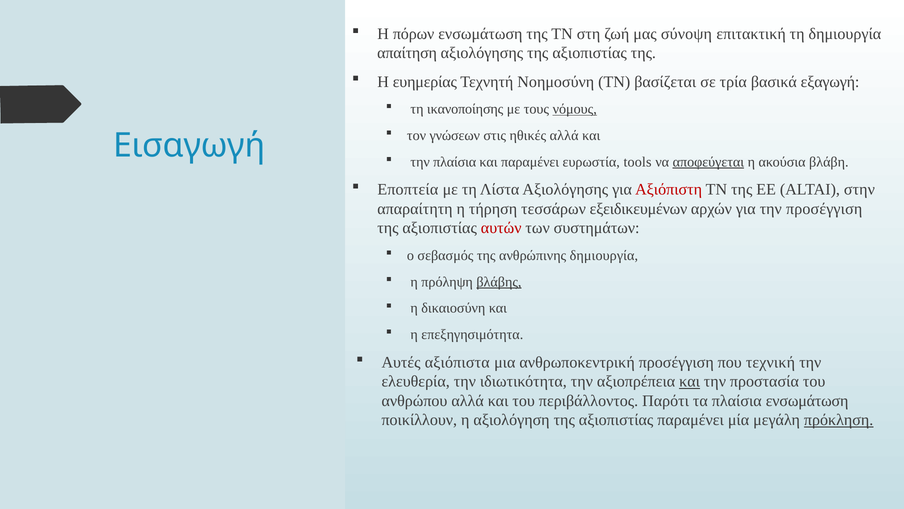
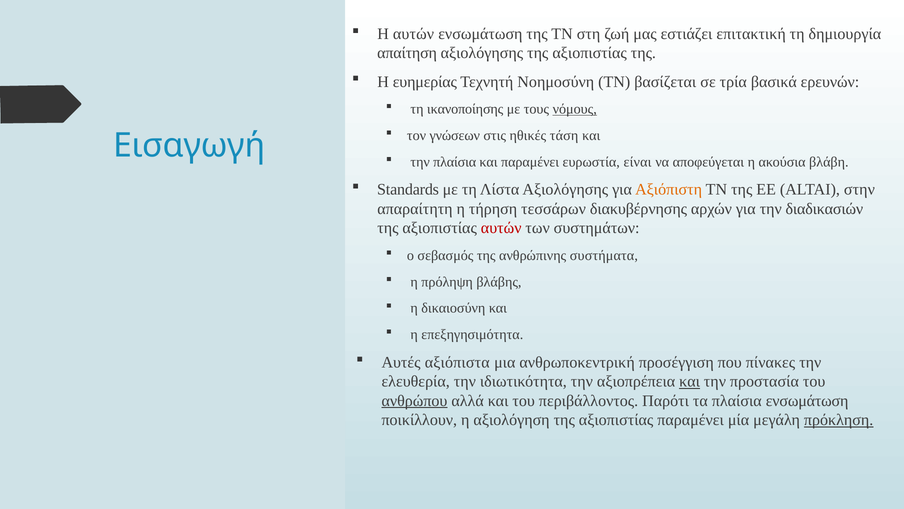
Η πόρων: πόρων -> αυτών
σύνοψη: σύνοψη -> εστιάζει
εξαγωγή: εξαγωγή -> ερευνών
ηθικές αλλά: αλλά -> τάση
tools: tools -> είναι
αποφεύγεται underline: present -> none
Εποπτεία: Εποπτεία -> Standards
Αξιόπιστη colour: red -> orange
εξειδικευμένων: εξειδικευμένων -> διακυβέρνησης
την προσέγγιση: προσέγγιση -> διαδικασιών
ανθρώπινης δημιουργία: δημιουργία -> συστήματα
βλάβης underline: present -> none
τεχνική: τεχνική -> πίνακες
ανθρώπου underline: none -> present
